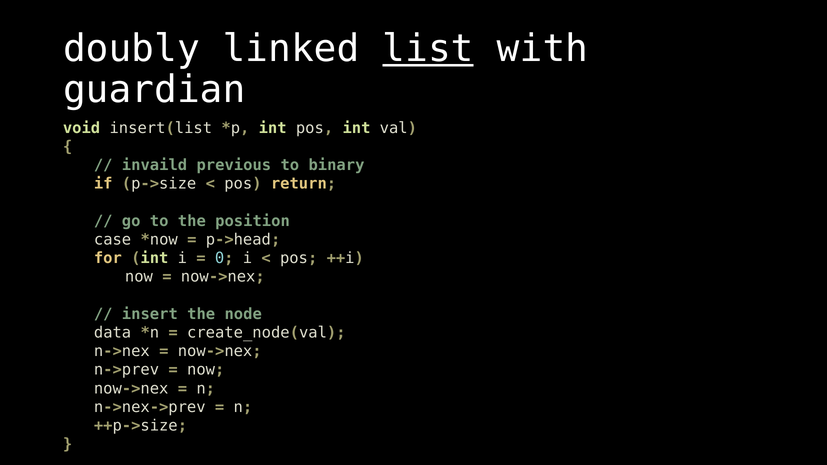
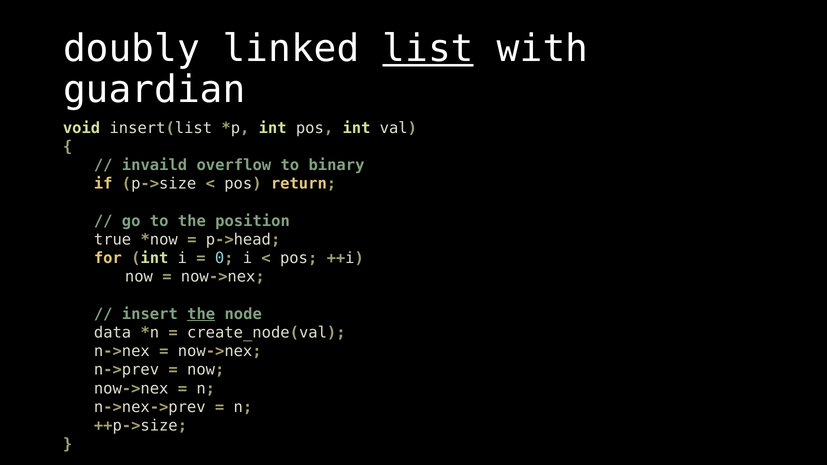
previous: previous -> overflow
case: case -> true
the at (201, 314) underline: none -> present
